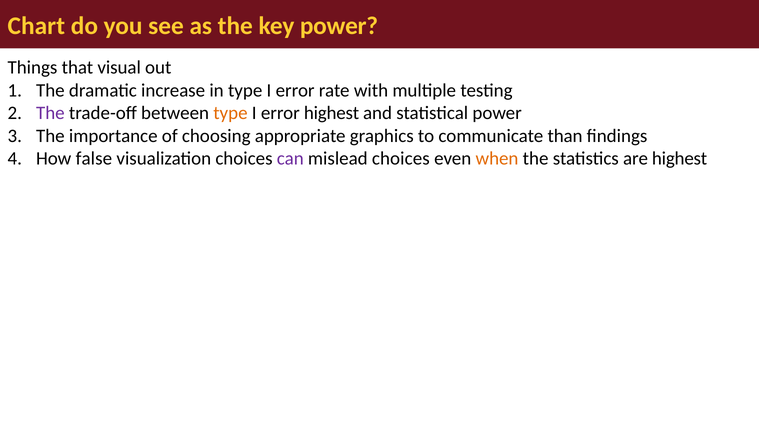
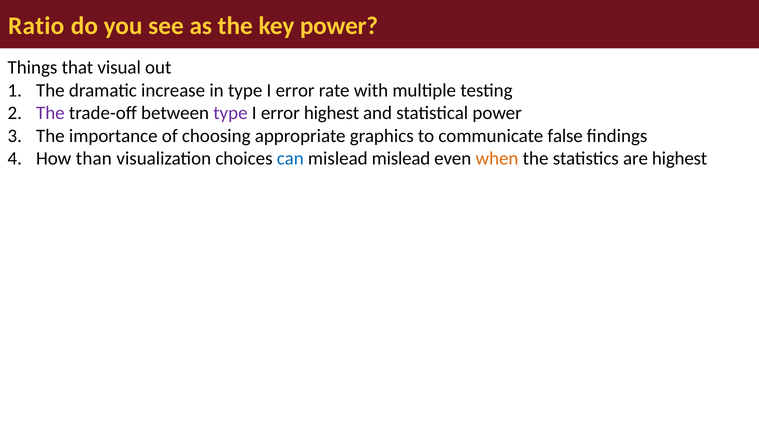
Chart: Chart -> Ratio
type at (230, 113) colour: orange -> purple
than: than -> false
false: false -> than
can colour: purple -> blue
mislead choices: choices -> mislead
